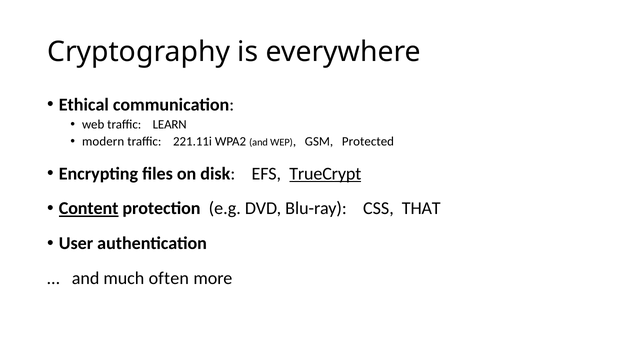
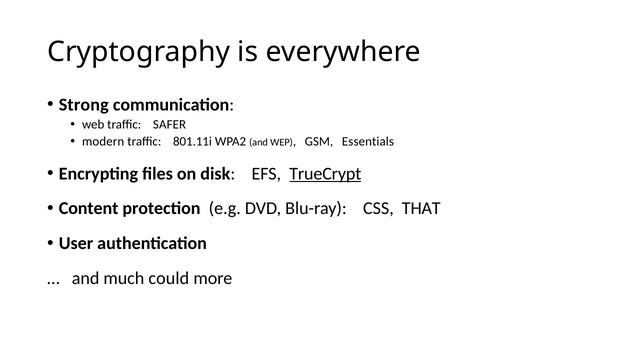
Ethical: Ethical -> Strong
LEARN: LEARN -> SAFER
221.11i: 221.11i -> 801.11i
Protected: Protected -> Essentials
Content underline: present -> none
often: often -> could
